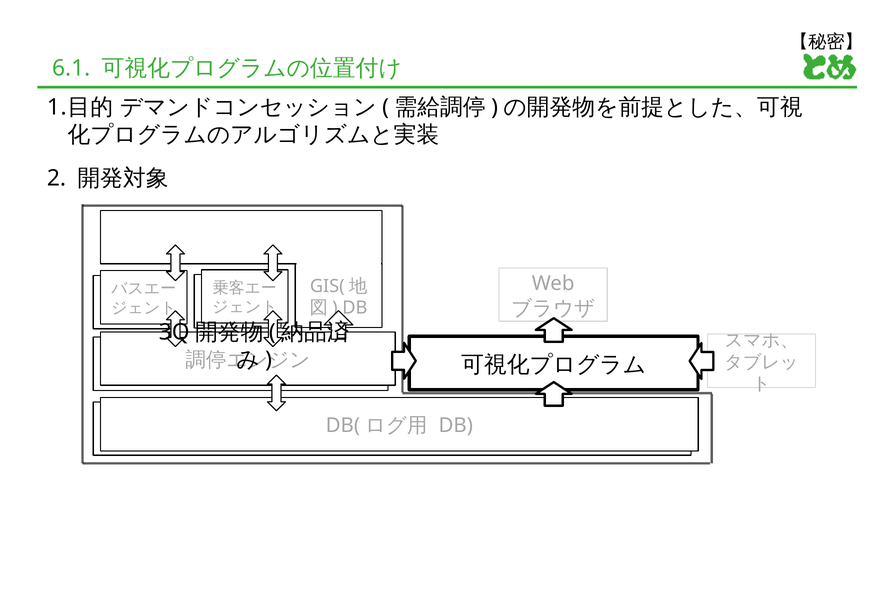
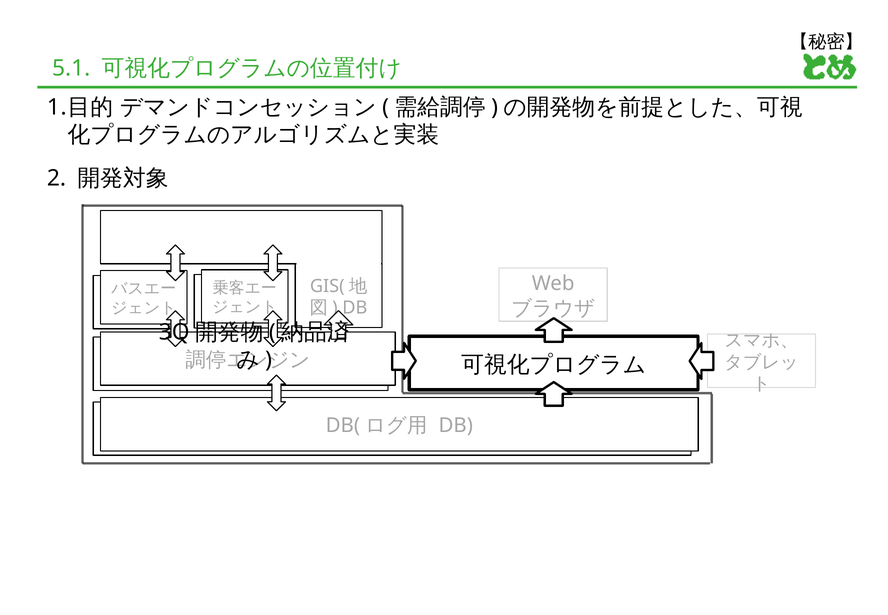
6.1: 6.1 -> 5.1
